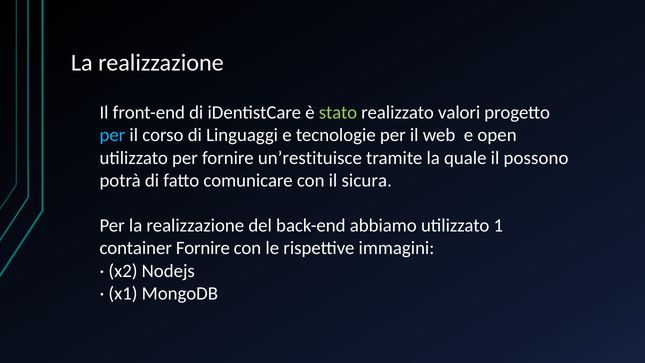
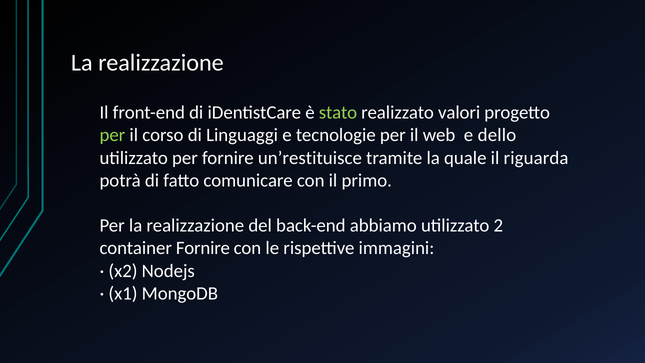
per at (112, 135) colour: light blue -> light green
open: open -> dello
possono: possono -> riguarda
sicura: sicura -> primo
1: 1 -> 2
